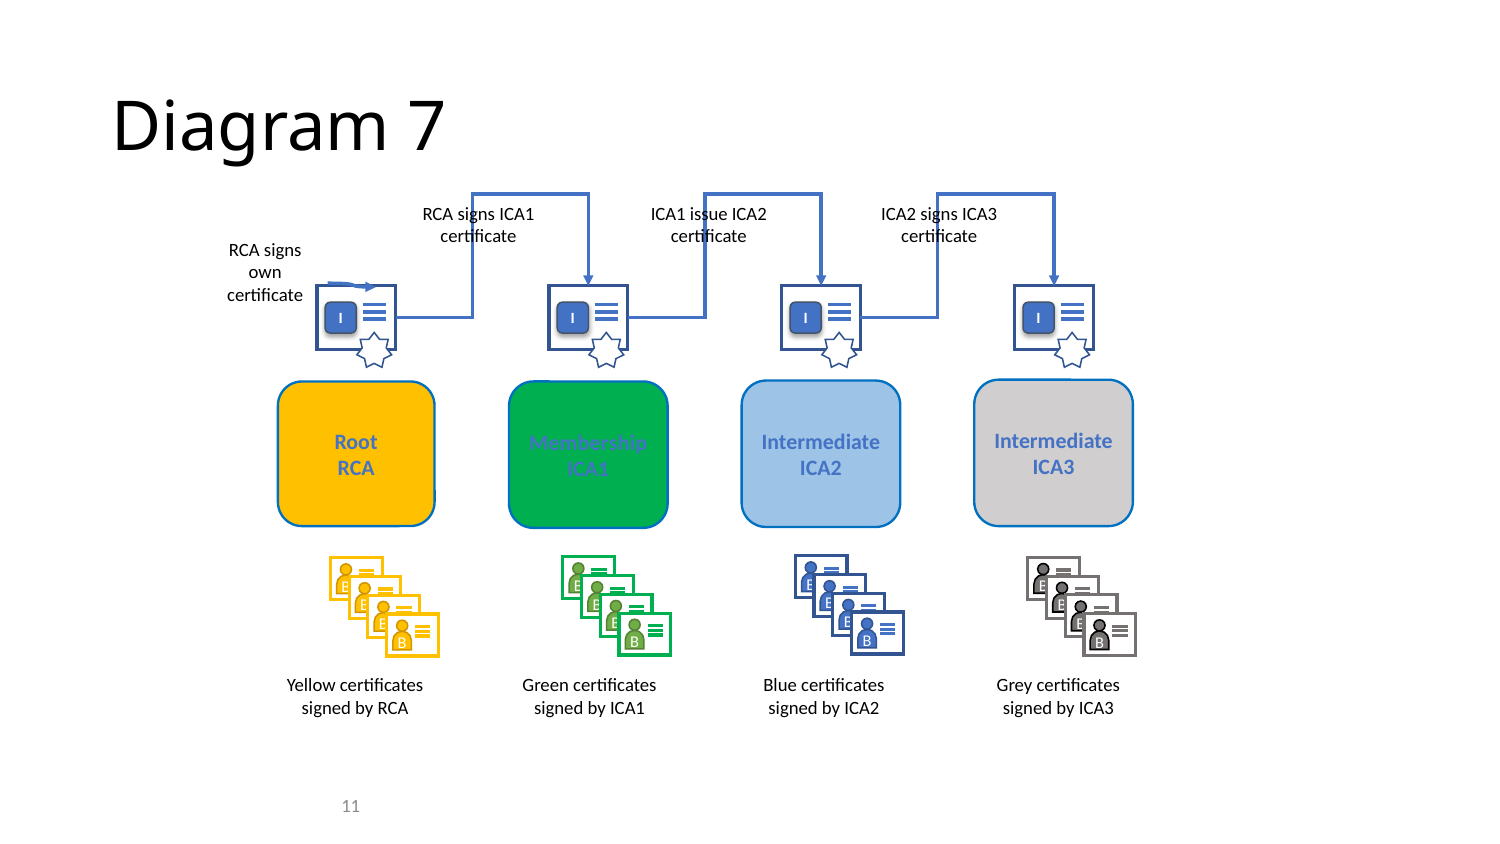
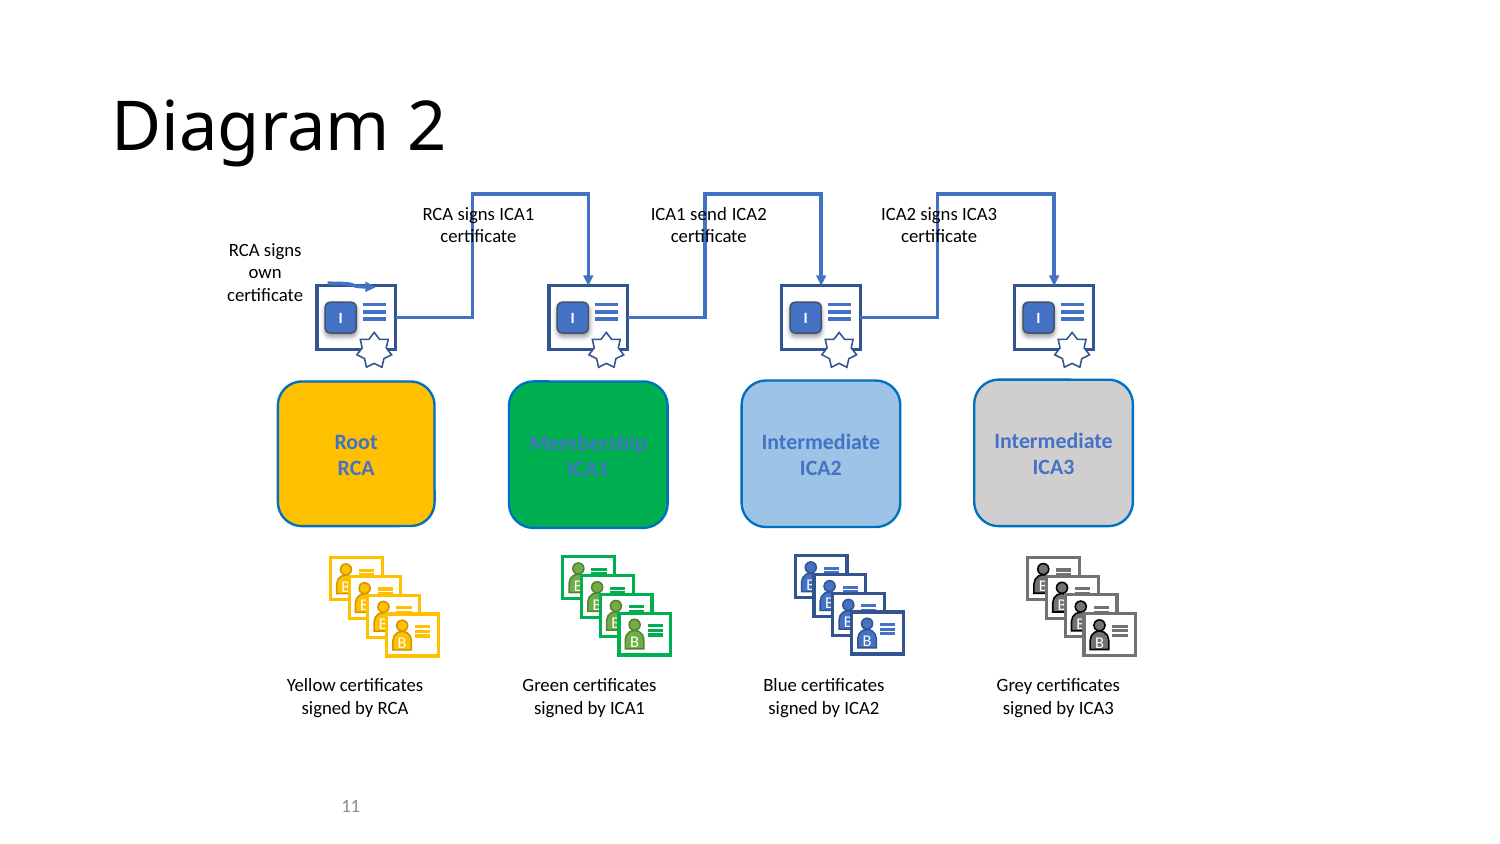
7: 7 -> 2
issue: issue -> send
